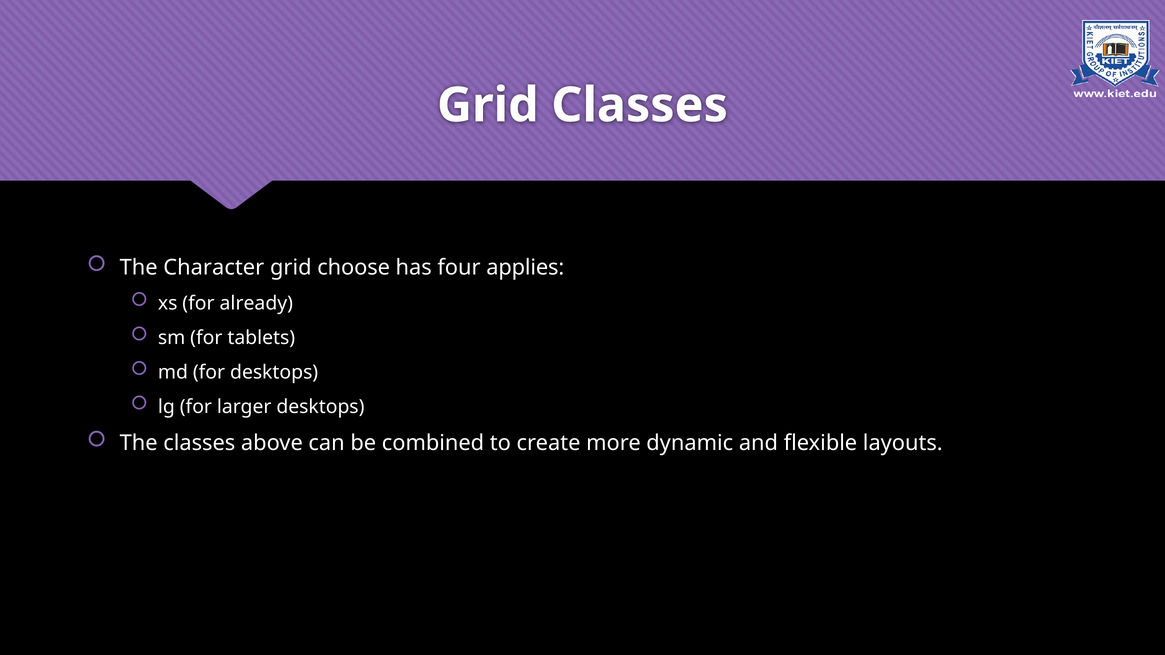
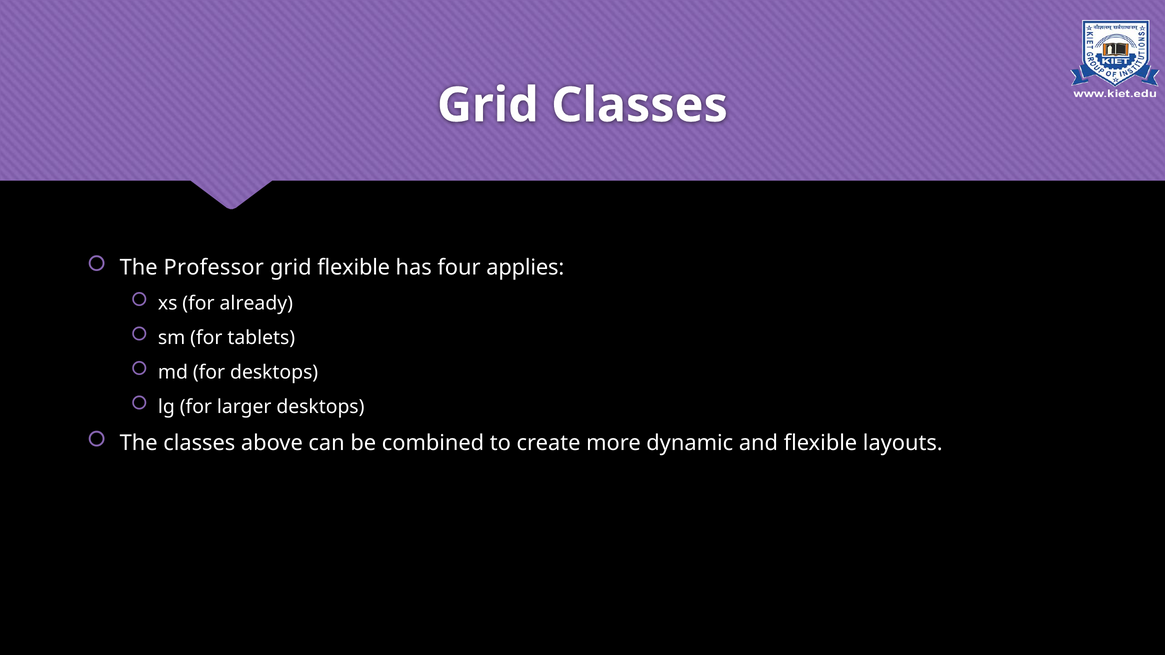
Character: Character -> Professor
grid choose: choose -> flexible
